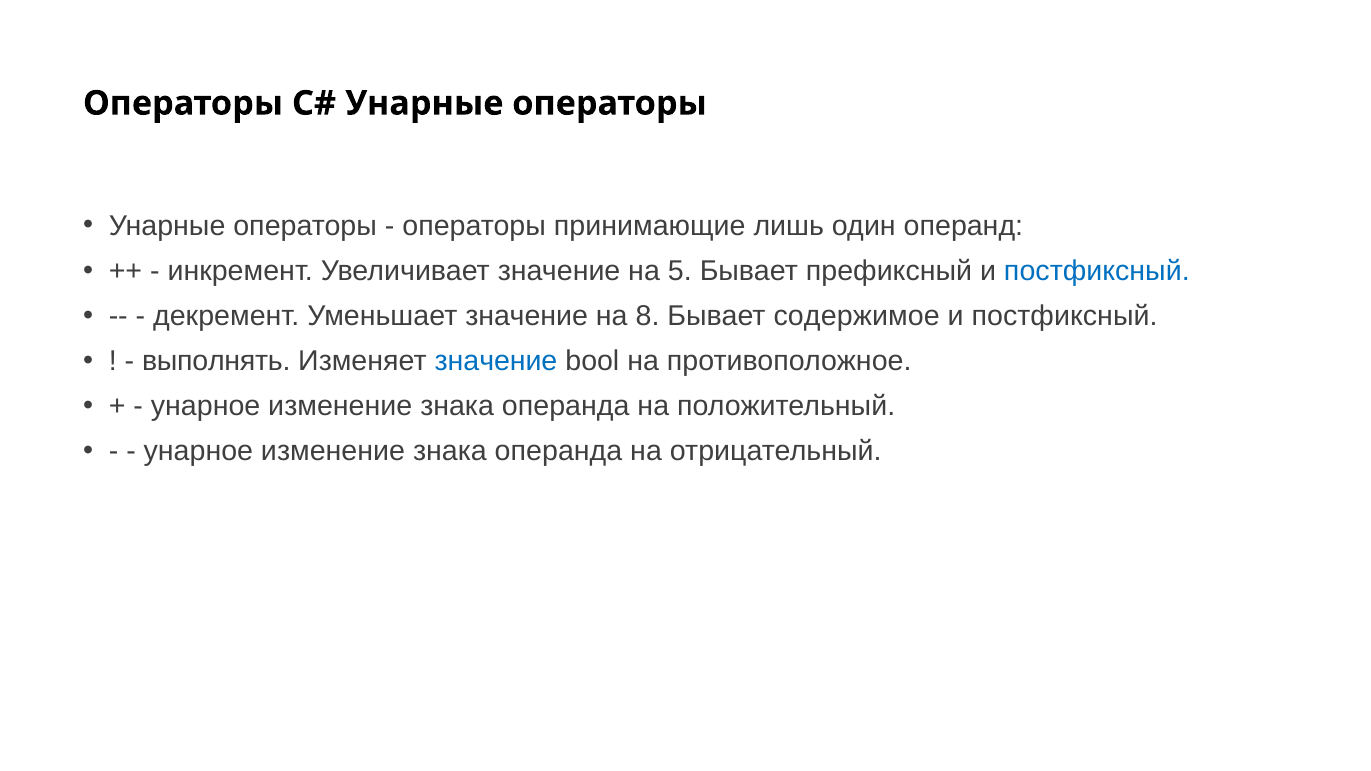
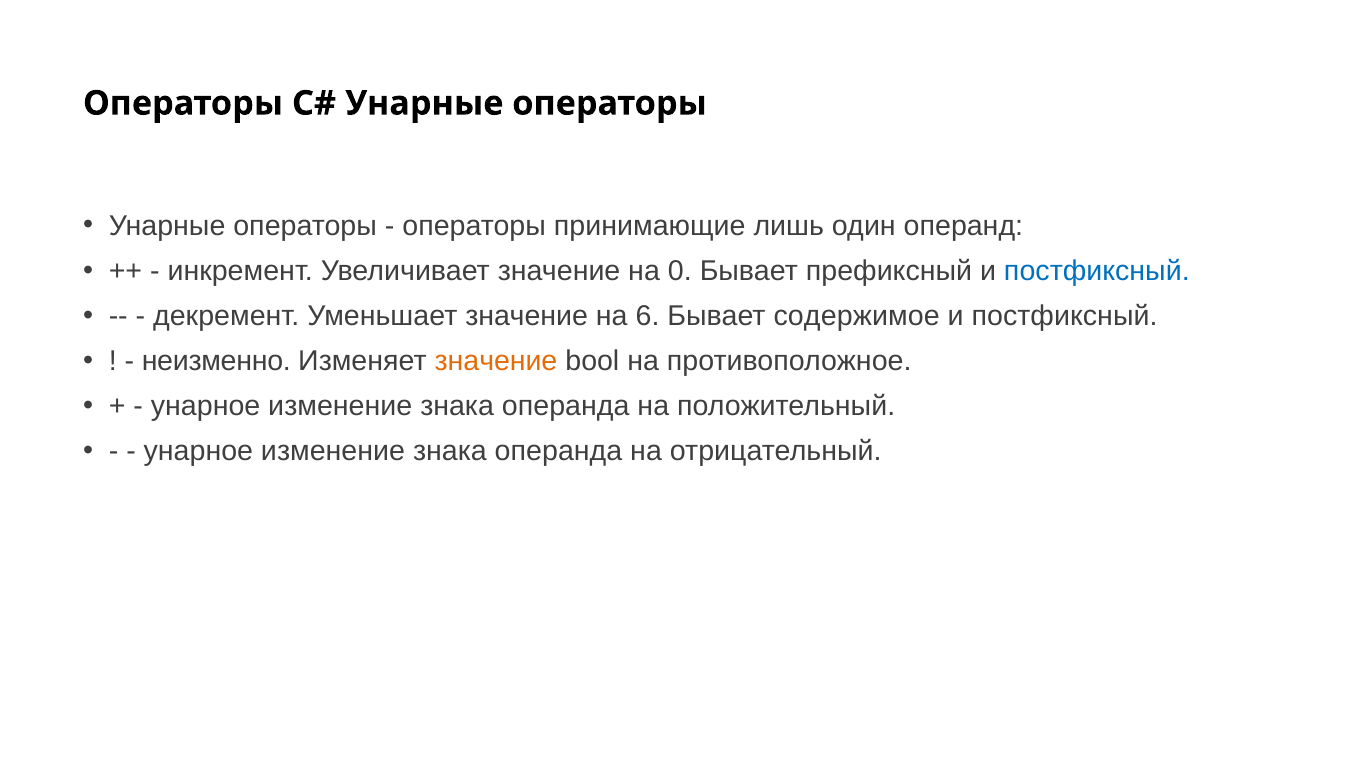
5: 5 -> 0
8: 8 -> 6
выполнять: выполнять -> неизменно
значение at (496, 361) colour: blue -> orange
